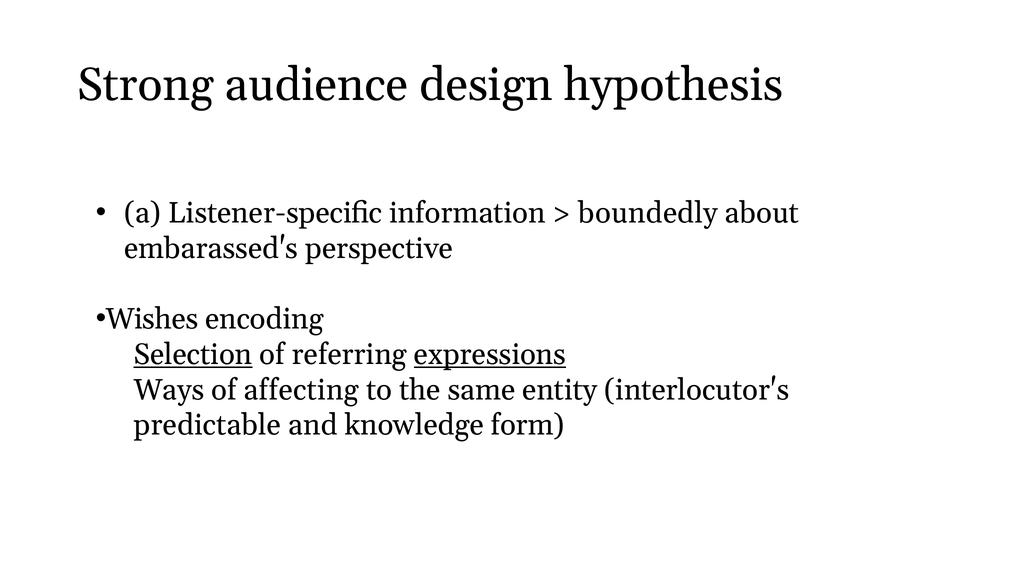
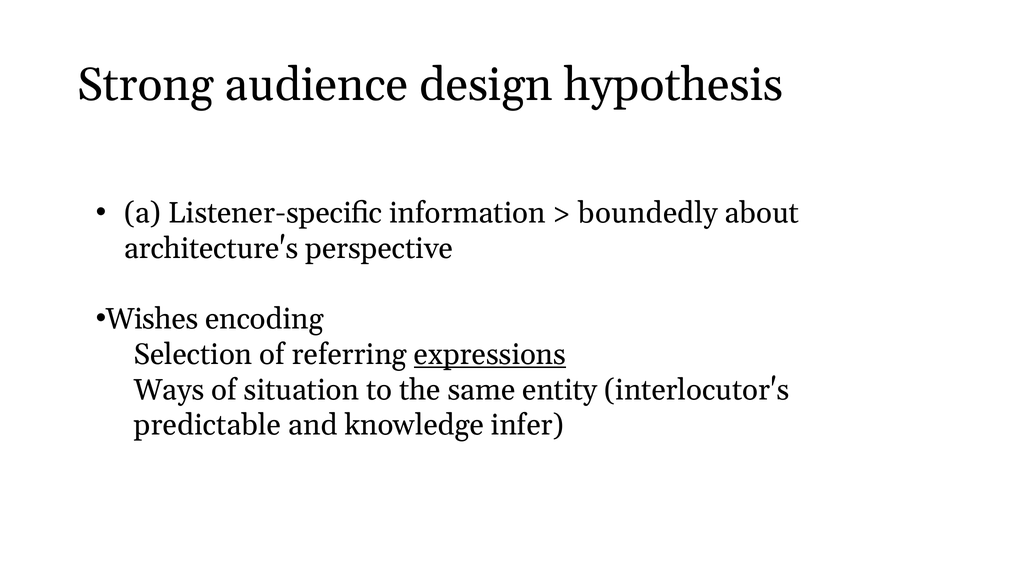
embarassed's: embarassed's -> architecture's
Selection underline: present -> none
affecting: affecting -> situation
form: form -> infer
